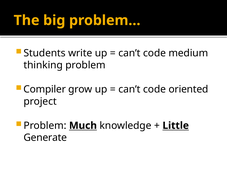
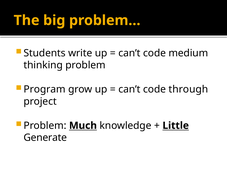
Compiler: Compiler -> Program
oriented: oriented -> through
